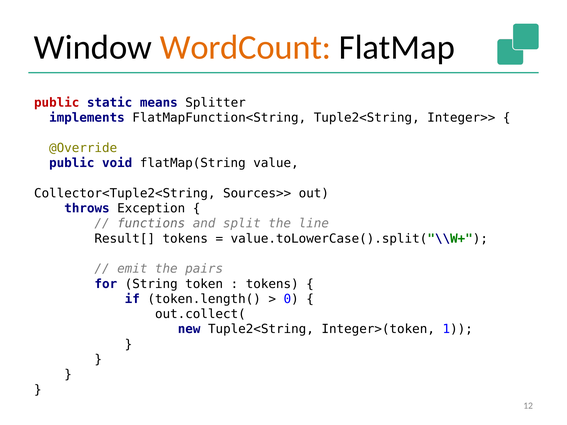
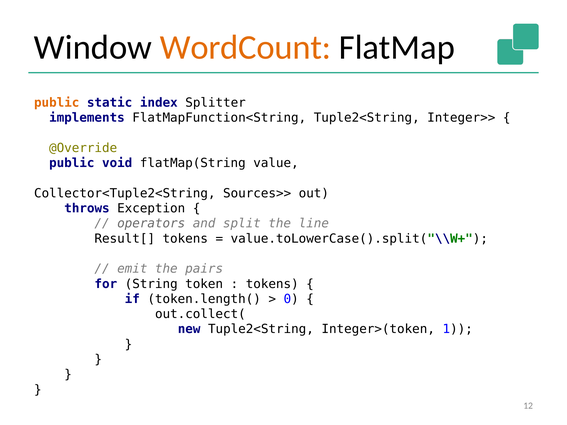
public at (57, 103) colour: red -> orange
means: means -> index
functions: functions -> operators
